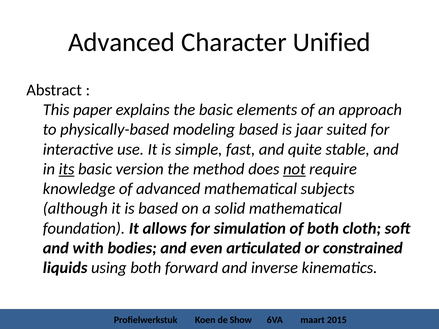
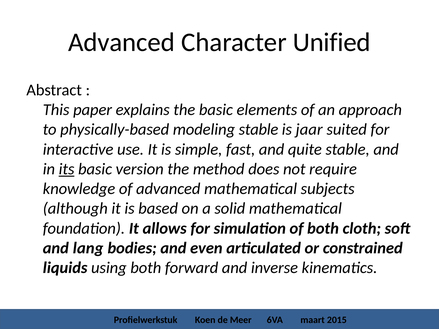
modeling based: based -> stable
not underline: present -> none
with: with -> lang
Show: Show -> Meer
